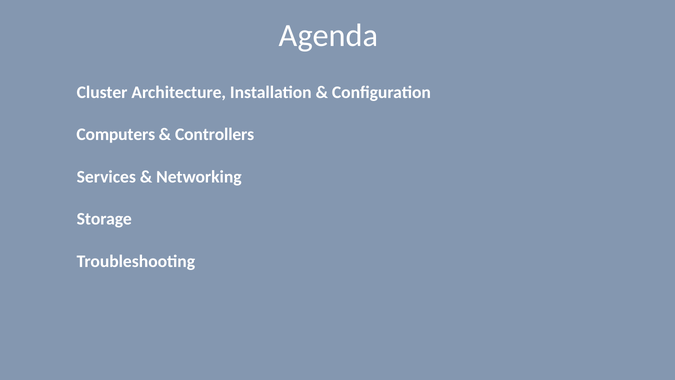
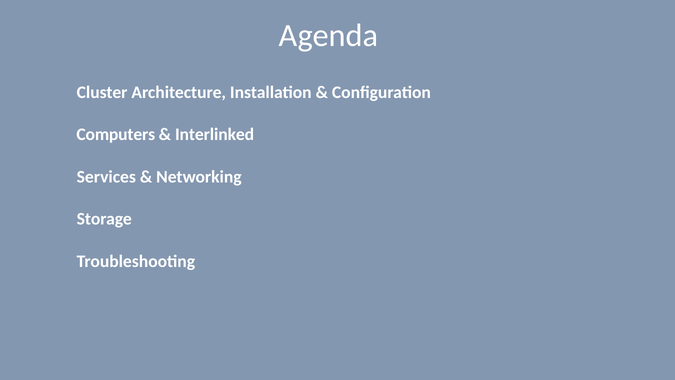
Controllers: Controllers -> Interlinked
